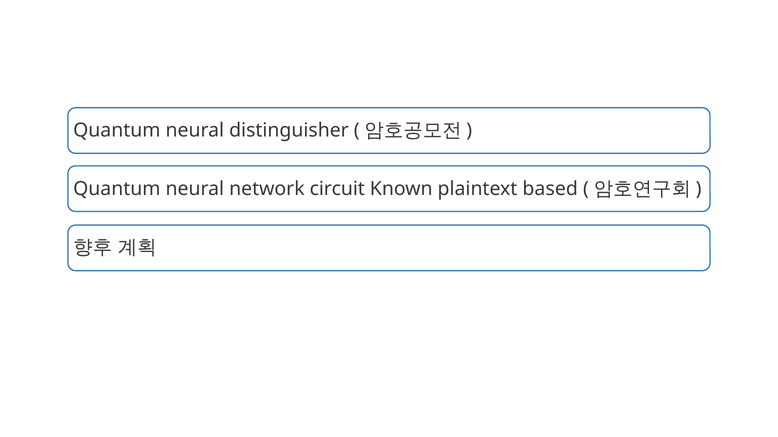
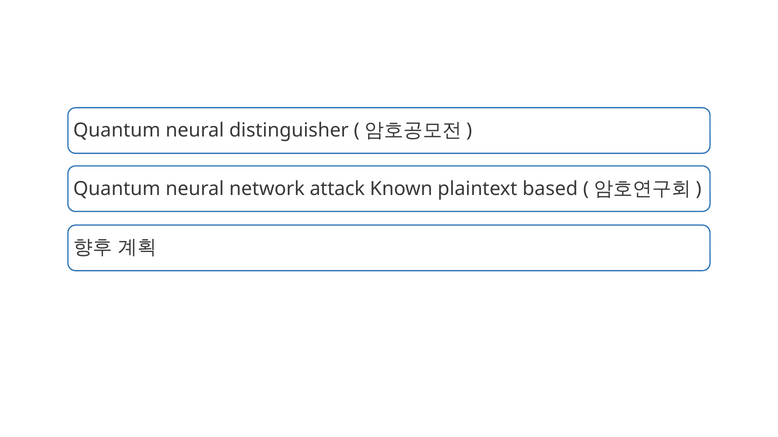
circuit: circuit -> attack
